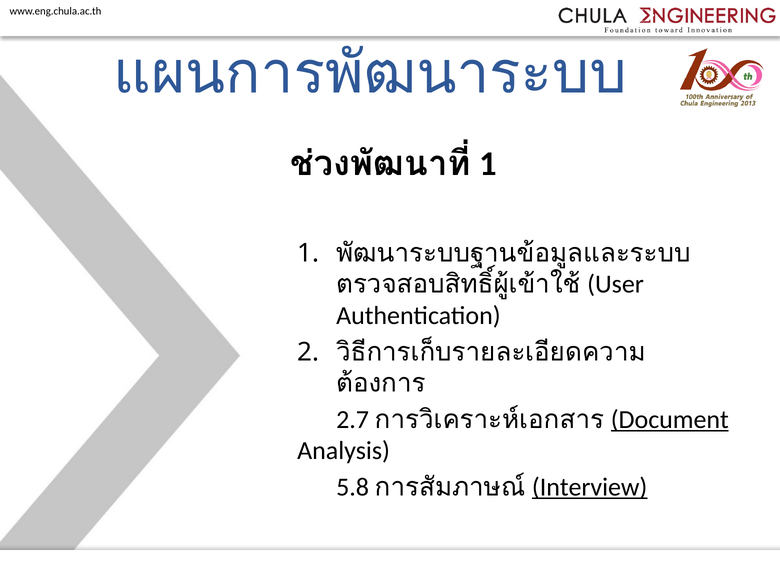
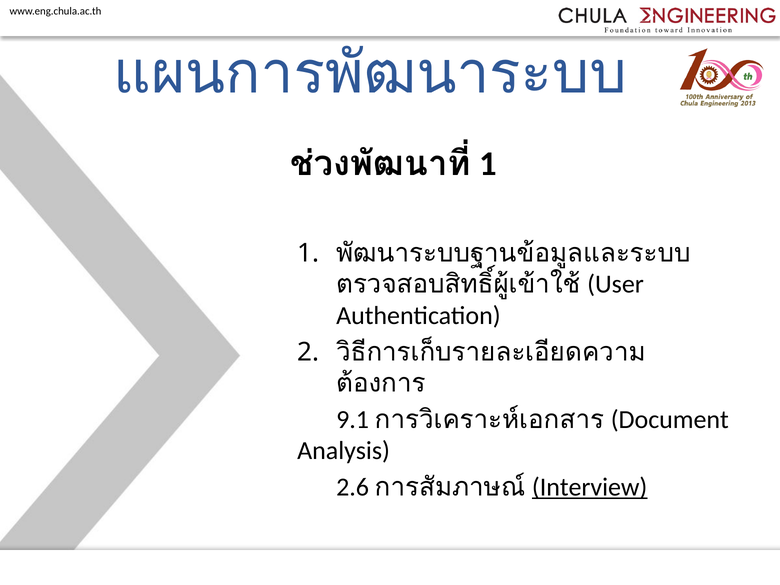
2.7: 2.7 -> 9.1
Document underline: present -> none
5.8: 5.8 -> 2.6
